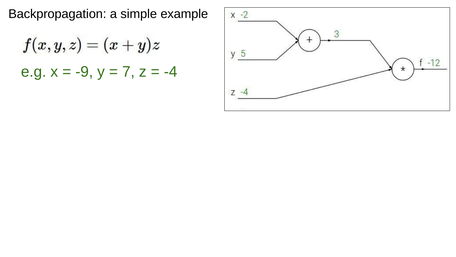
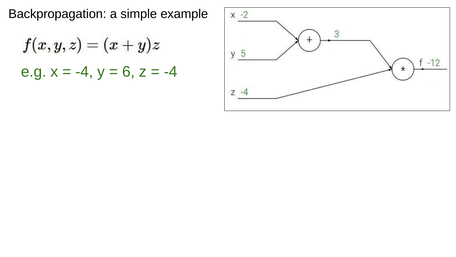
-9 at (84, 72): -9 -> -4
7: 7 -> 6
